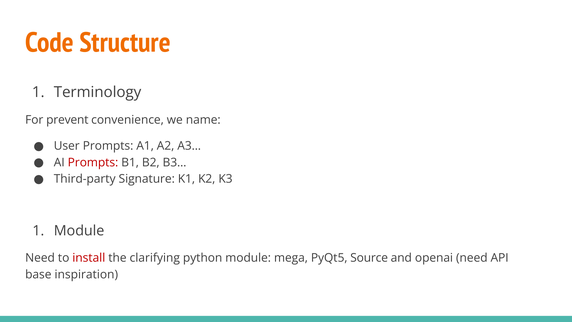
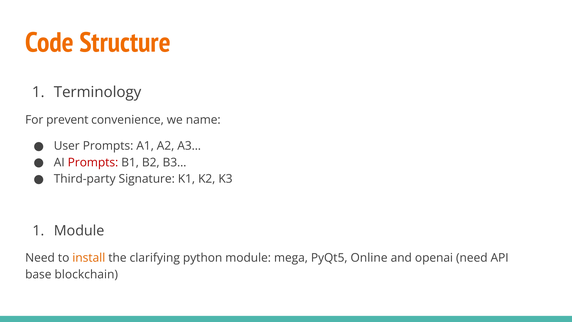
install colour: red -> orange
Source: Source -> Online
inspiration: inspiration -> blockchain
